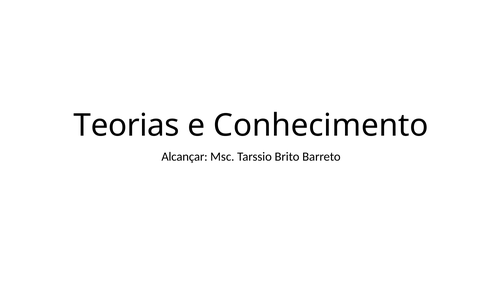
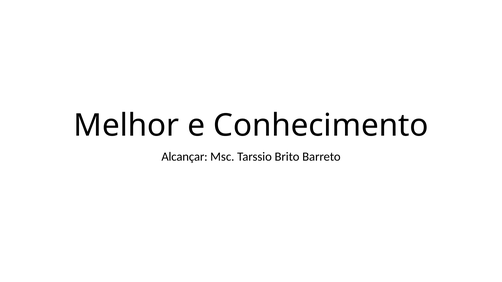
Teorias: Teorias -> Melhor
